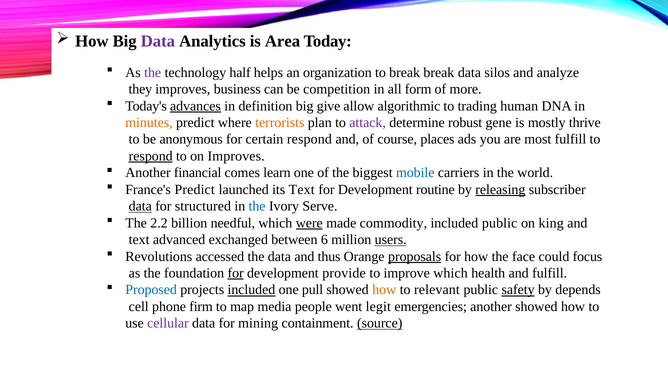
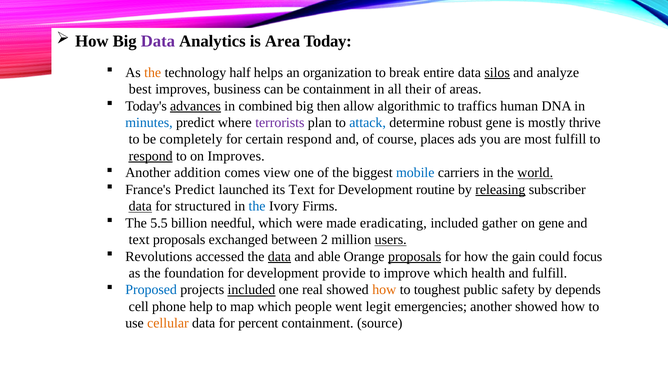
the at (153, 72) colour: purple -> orange
break break: break -> entire
silos underline: none -> present
they: they -> best
be competition: competition -> containment
form: form -> their
more: more -> areas
definition: definition -> combined
give: give -> then
trading: trading -> traffics
minutes colour: orange -> blue
terrorists colour: orange -> purple
attack colour: purple -> blue
anonymous: anonymous -> completely
financial: financial -> addition
learn: learn -> view
world underline: none -> present
Serve: Serve -> Firms
2.2: 2.2 -> 5.5
were underline: present -> none
commodity: commodity -> eradicating
included public: public -> gather
on king: king -> gene
text advanced: advanced -> proposals
6: 6 -> 2
data at (279, 256) underline: none -> present
thus: thus -> able
face: face -> gain
for at (236, 273) underline: present -> none
pull: pull -> real
relevant: relevant -> toughest
safety underline: present -> none
firm: firm -> help
map media: media -> which
cellular colour: purple -> orange
mining: mining -> percent
source underline: present -> none
